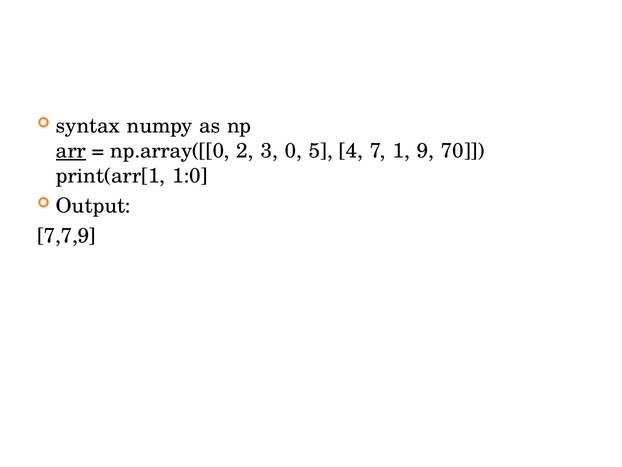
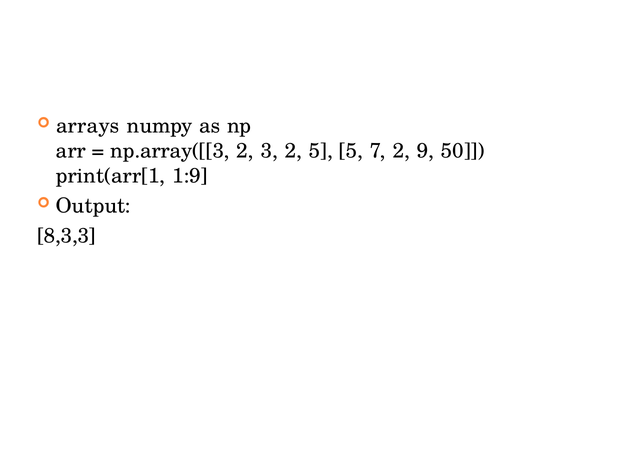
syntax: syntax -> arrays
arr underline: present -> none
np.array([[0: np.array([[0 -> np.array([[3
3 0: 0 -> 2
5 4: 4 -> 5
7 1: 1 -> 2
70: 70 -> 50
1:0: 1:0 -> 1:9
7,7,9: 7,7,9 -> 8,3,3
